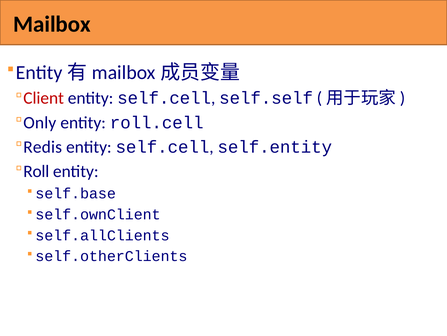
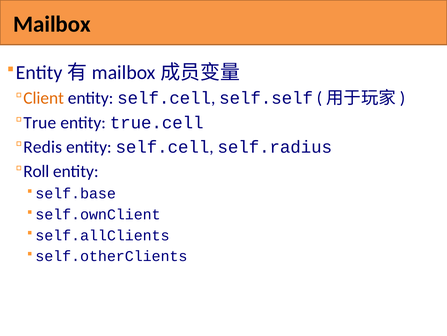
Client colour: red -> orange
Only: Only -> True
roll.cell: roll.cell -> true.cell
self.entity: self.entity -> self.radius
